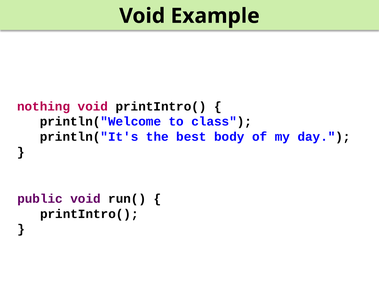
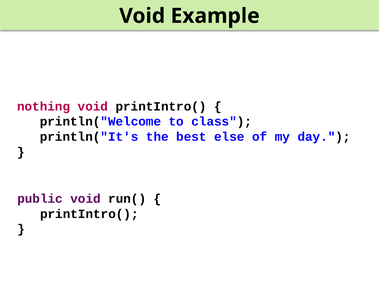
body: body -> else
